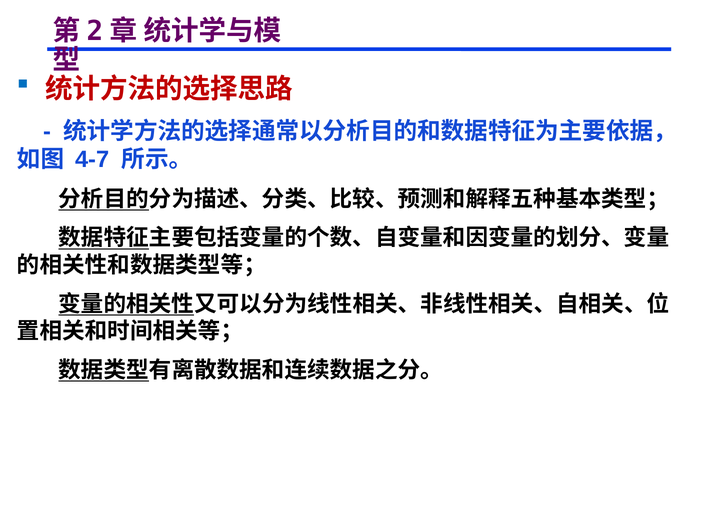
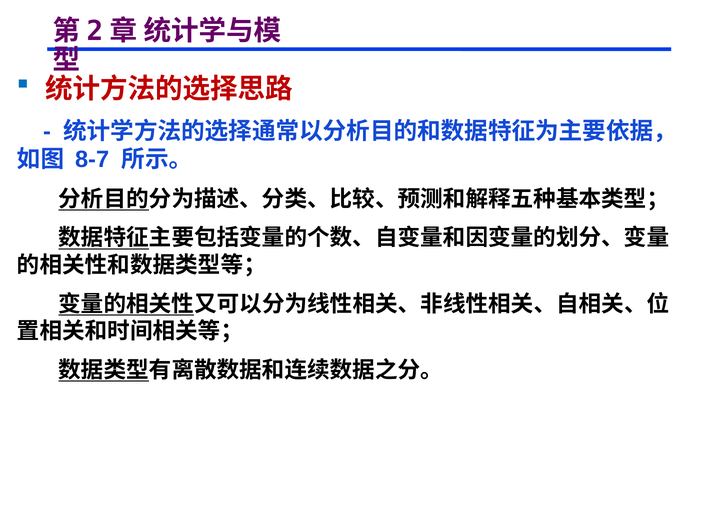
4-7: 4-7 -> 8-7
